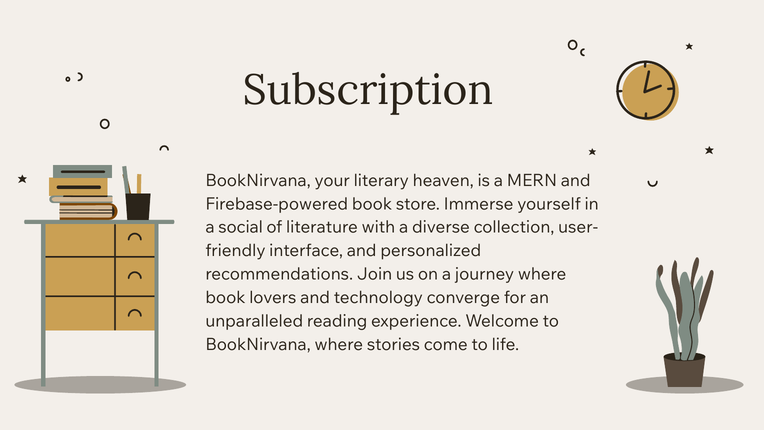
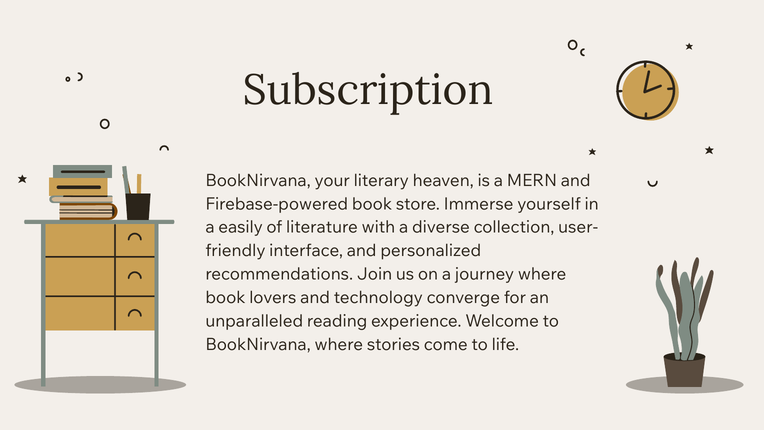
social: social -> easily
